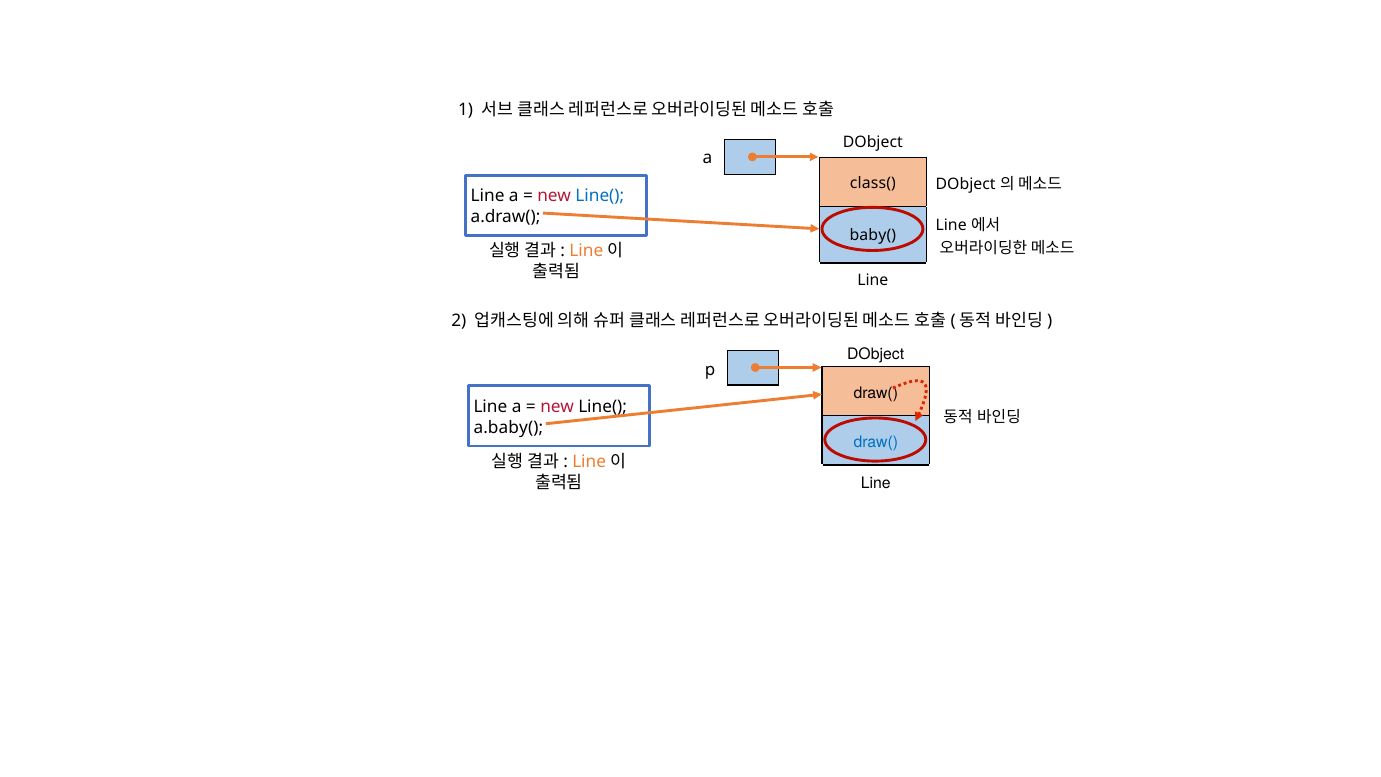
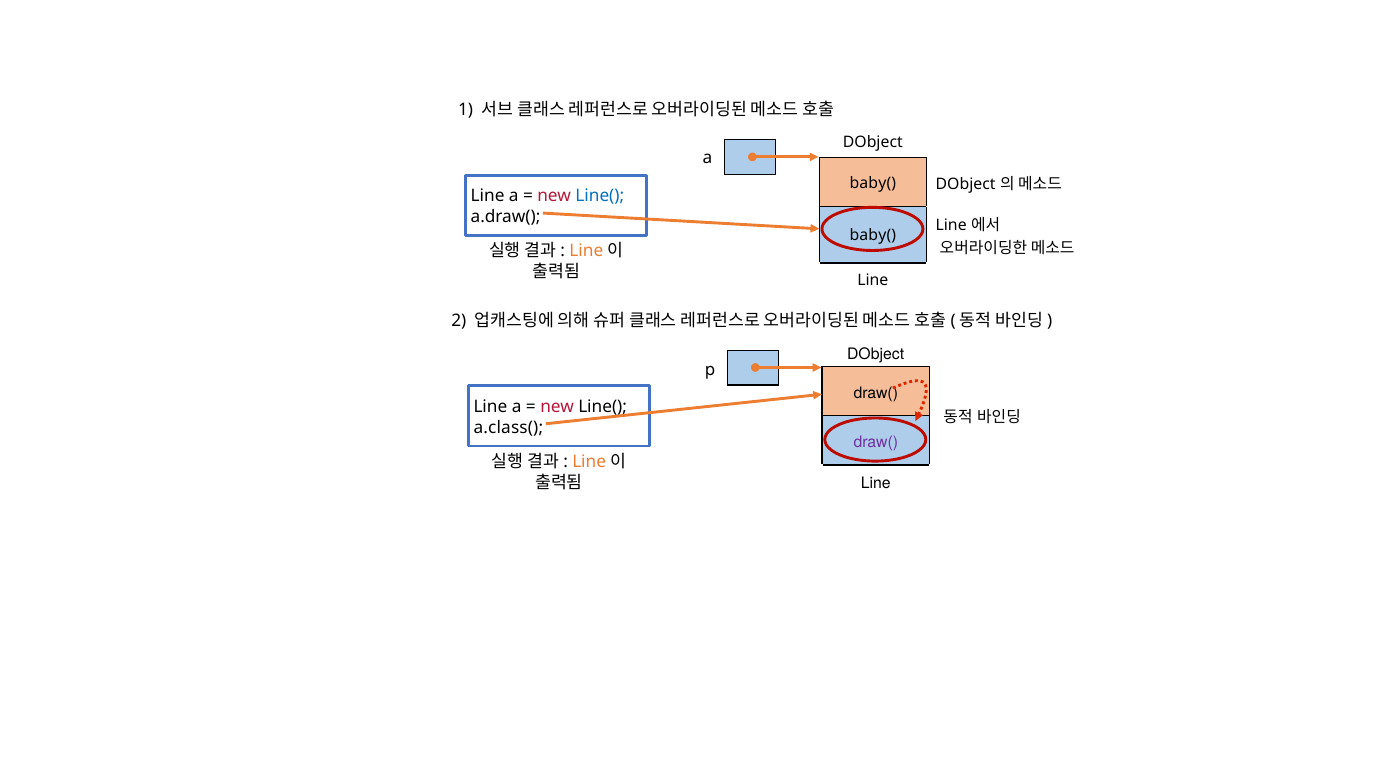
class( at (873, 183): class( -> baby(
a.baby(: a.baby( -> a.class(
draw( at (876, 442) colour: blue -> purple
